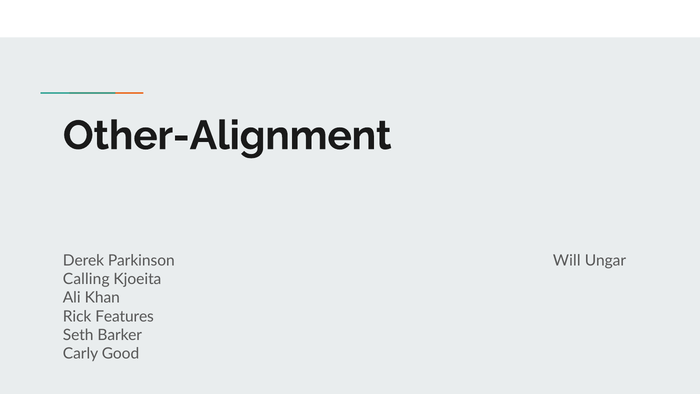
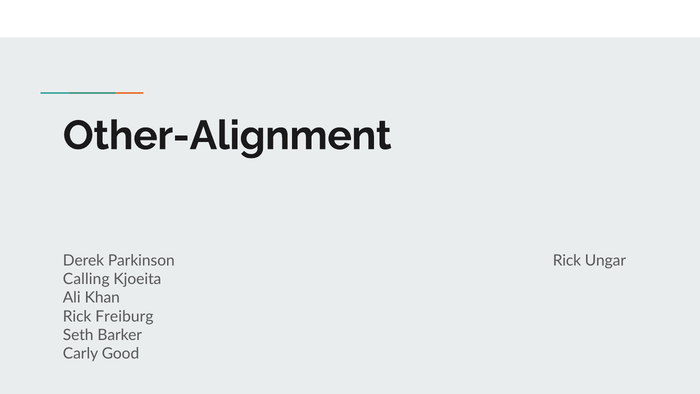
Parkinson Will: Will -> Rick
Features: Features -> Freiburg
